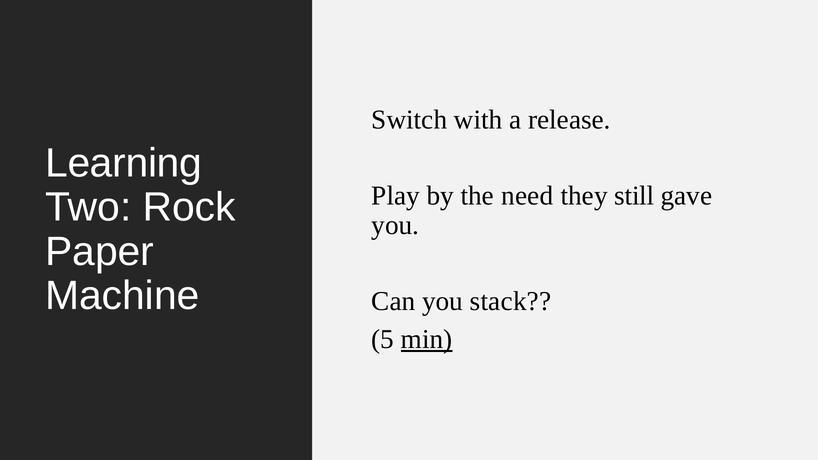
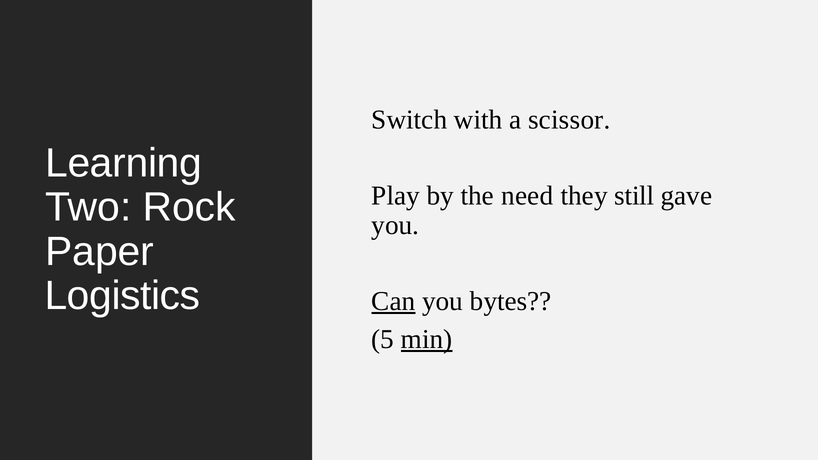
release: release -> scissor
Machine: Machine -> Logistics
Can underline: none -> present
stack: stack -> bytes
